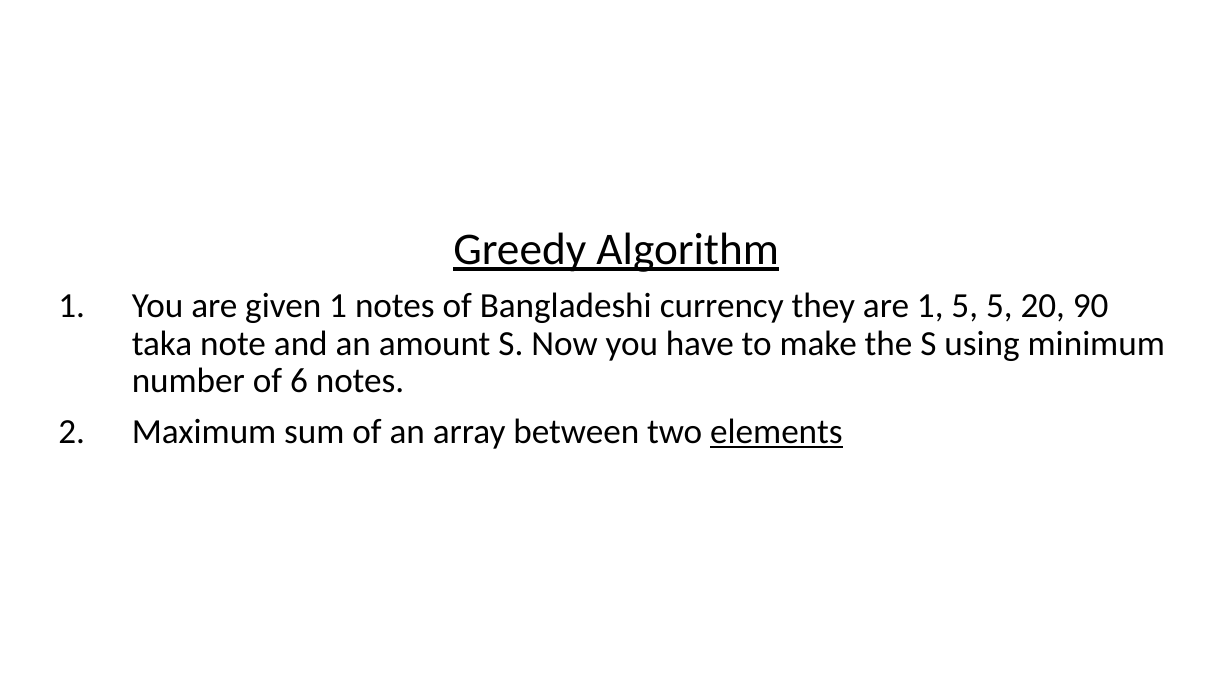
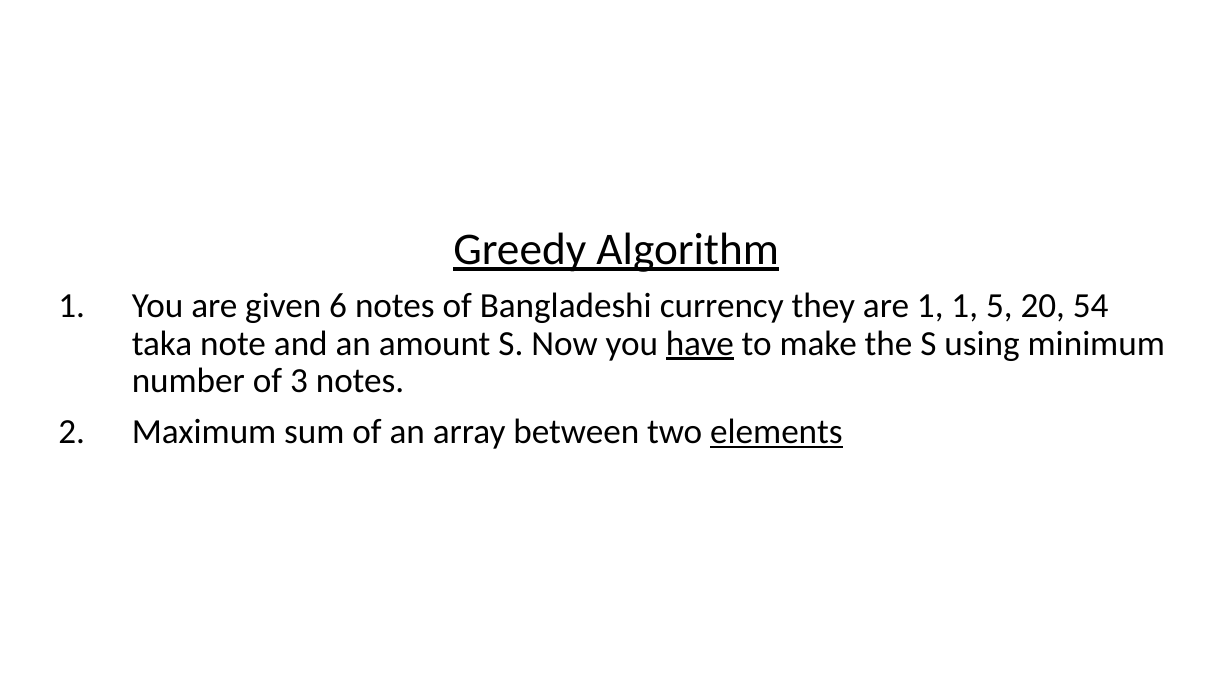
given 1: 1 -> 6
1 5: 5 -> 1
90: 90 -> 54
have underline: none -> present
6: 6 -> 3
